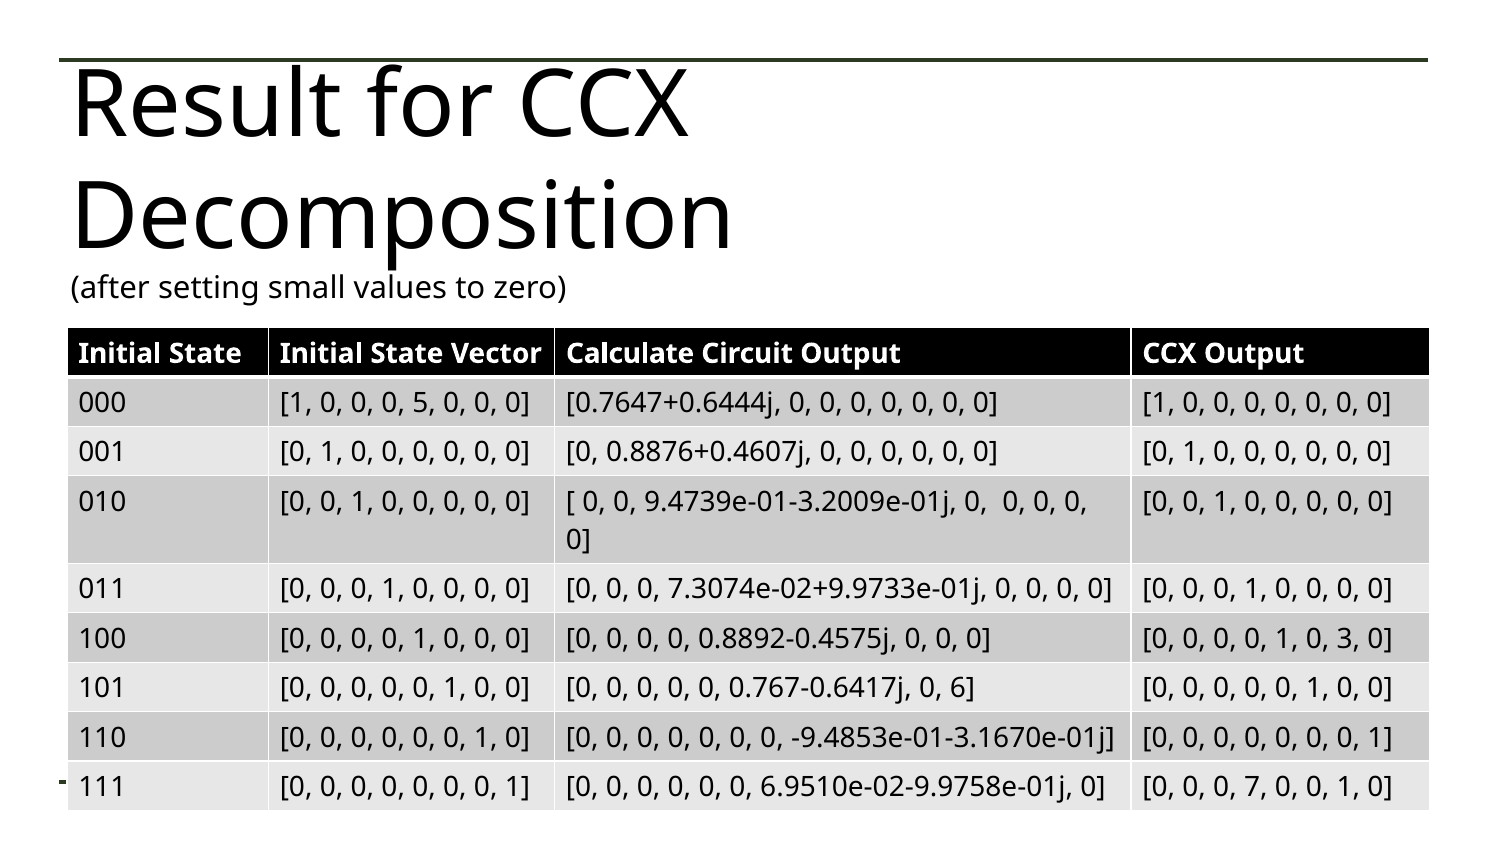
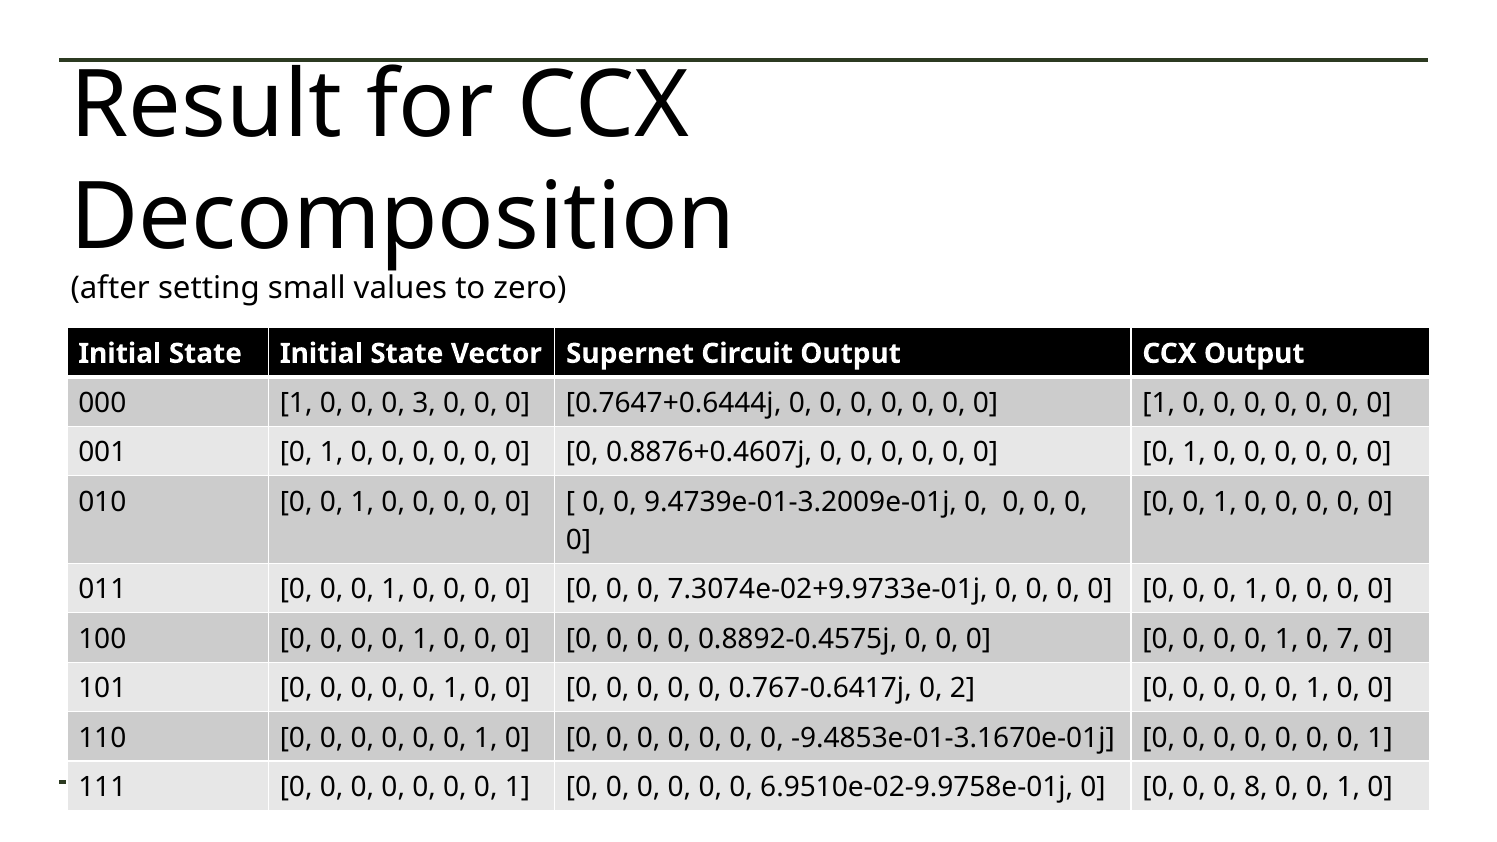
Calculate: Calculate -> Supernet
5: 5 -> 3
3: 3 -> 7
6: 6 -> 2
7: 7 -> 8
